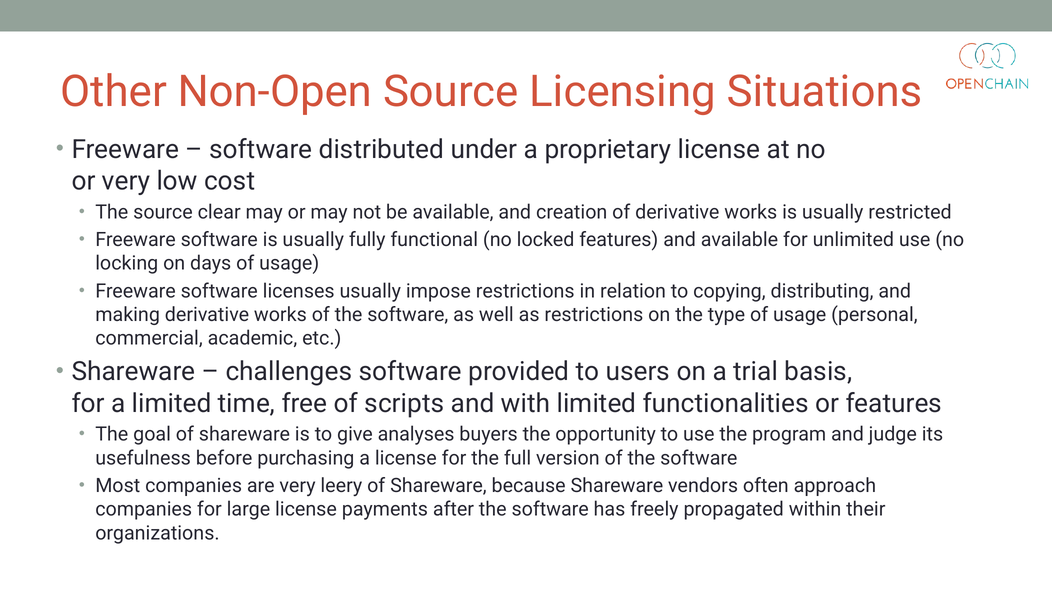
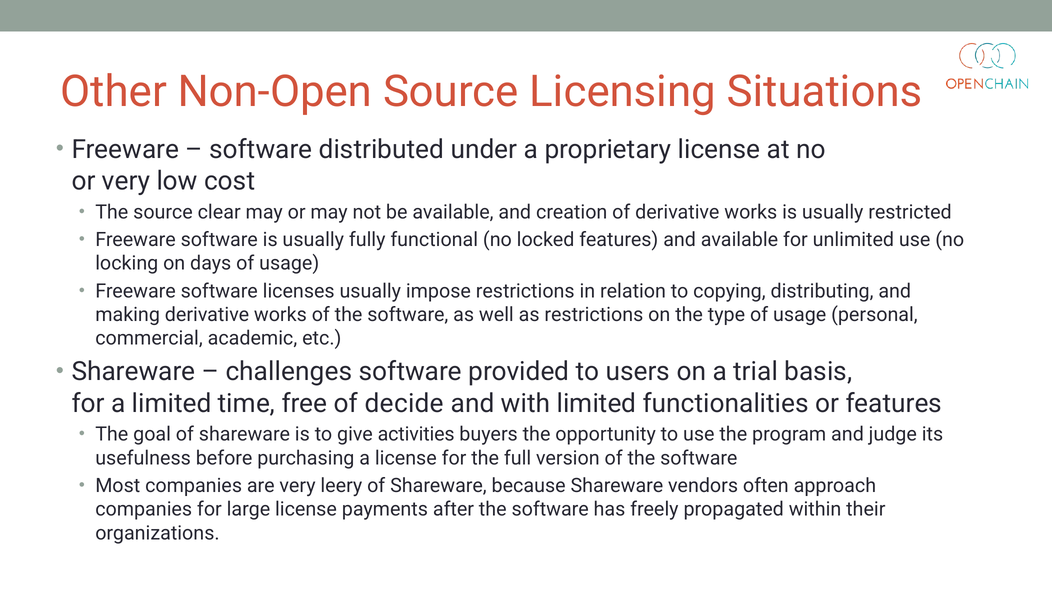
scripts: scripts -> decide
analyses: analyses -> activities
